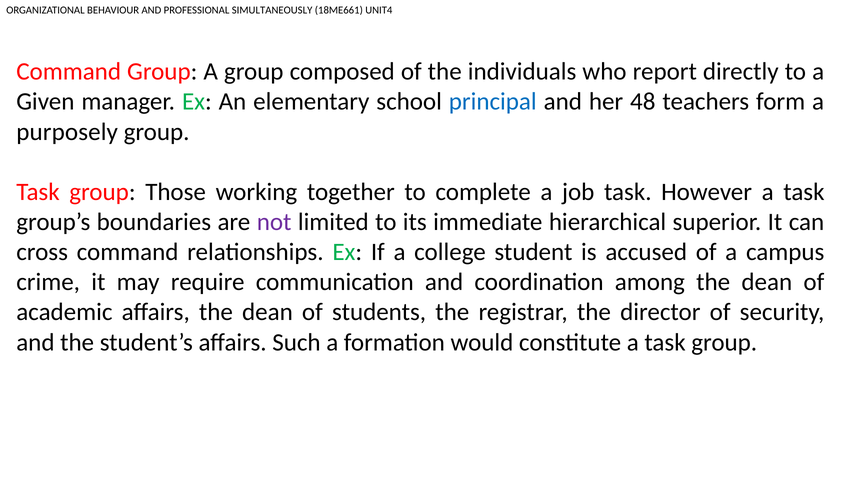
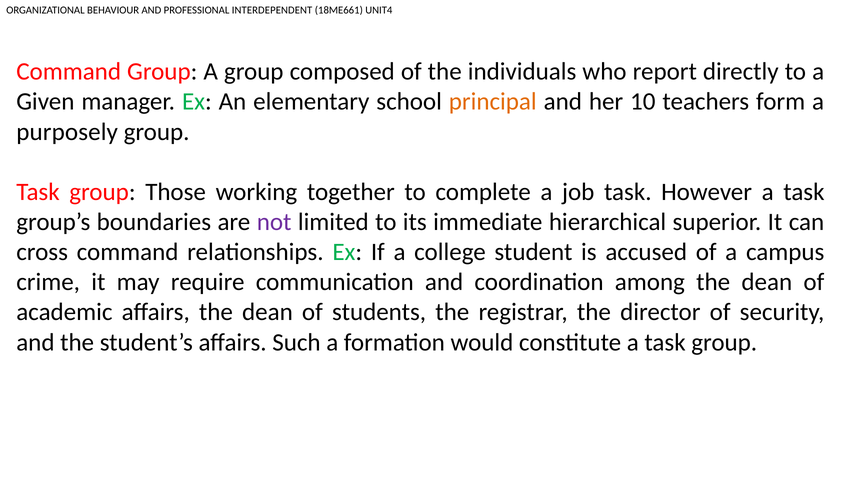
SIMULTANEOUSLY: SIMULTANEOUSLY -> INTERDEPENDENT
principal colour: blue -> orange
48: 48 -> 10
